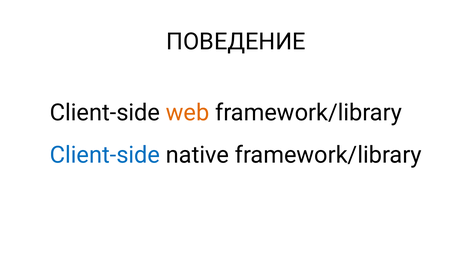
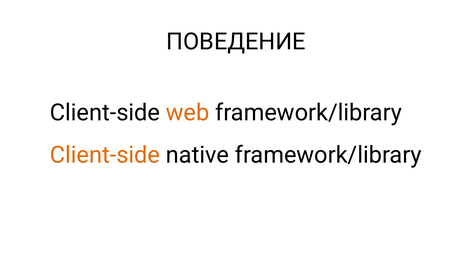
Client-side at (105, 155) colour: blue -> orange
